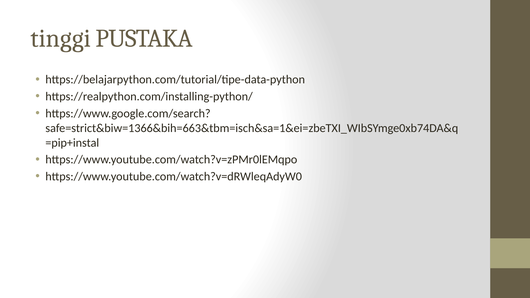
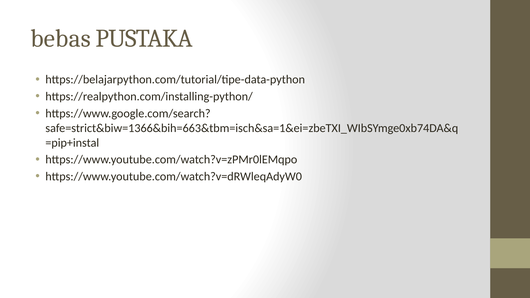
tinggi: tinggi -> bebas
